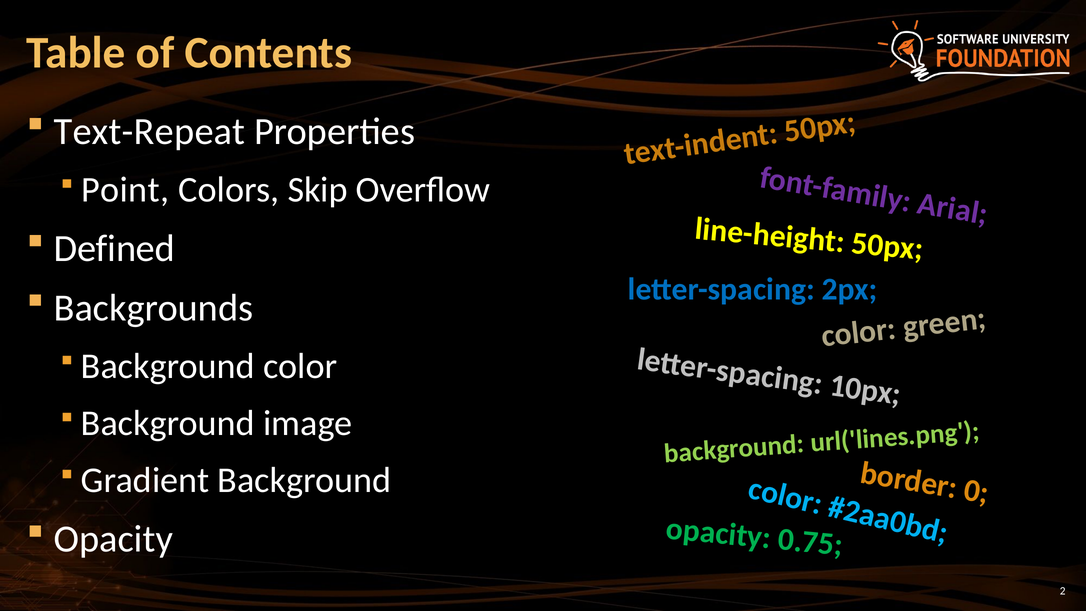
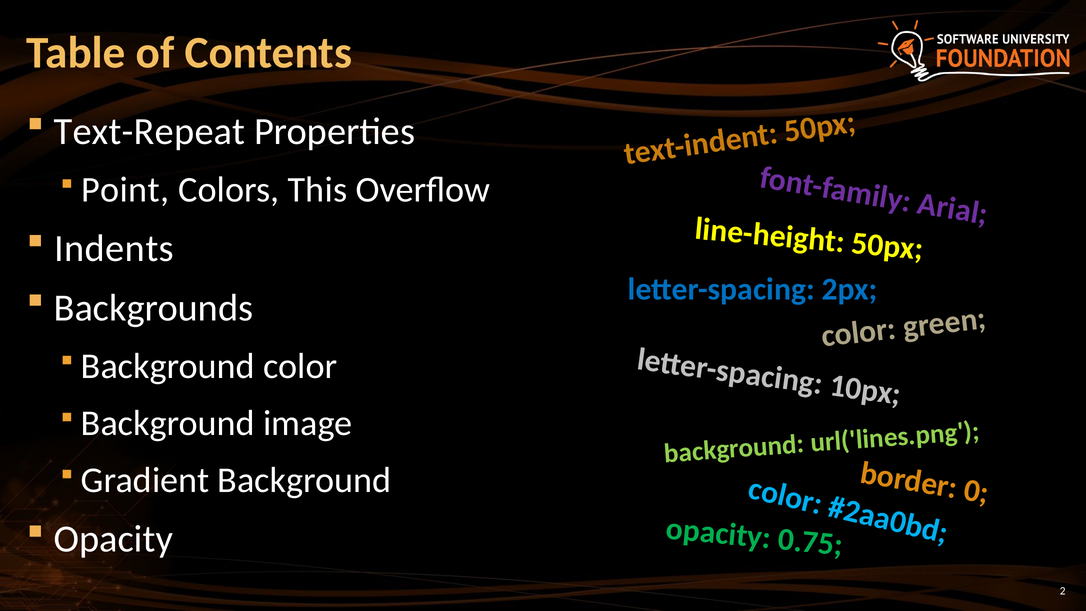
Skip: Skip -> This
Defined: Defined -> Indents
